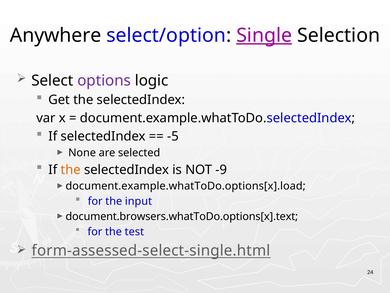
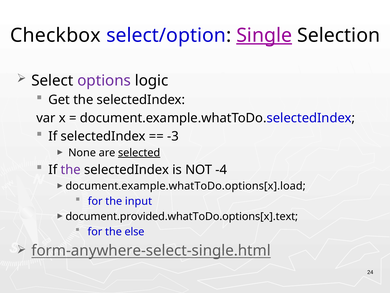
Anywhere: Anywhere -> Checkbox
-5: -5 -> -3
selected underline: none -> present
the at (71, 169) colour: orange -> purple
-9: -9 -> -4
document.browsers.whatToDo.options[x].text: document.browsers.whatToDo.options[x].text -> document.provided.whatToDo.options[x].text
test: test -> else
form-assessed-select-single.html: form-assessed-select-single.html -> form-anywhere-select-single.html
